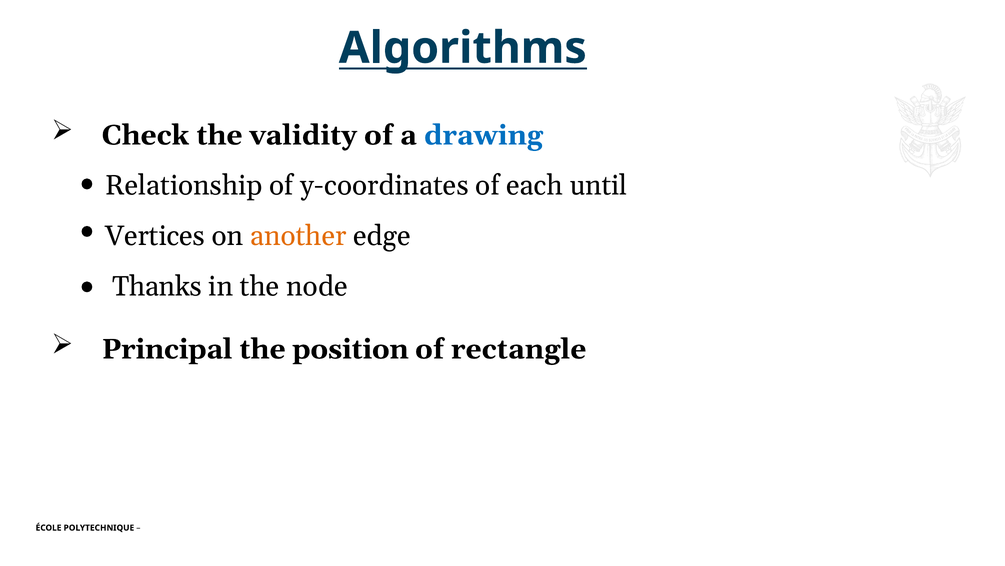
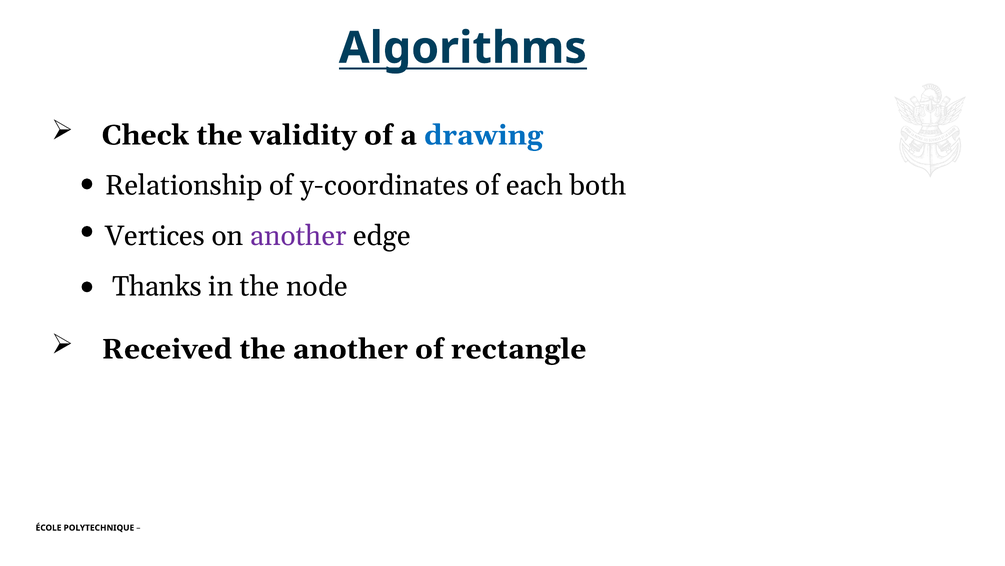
until: until -> both
another at (298, 236) colour: orange -> purple
Principal: Principal -> Received
the position: position -> another
